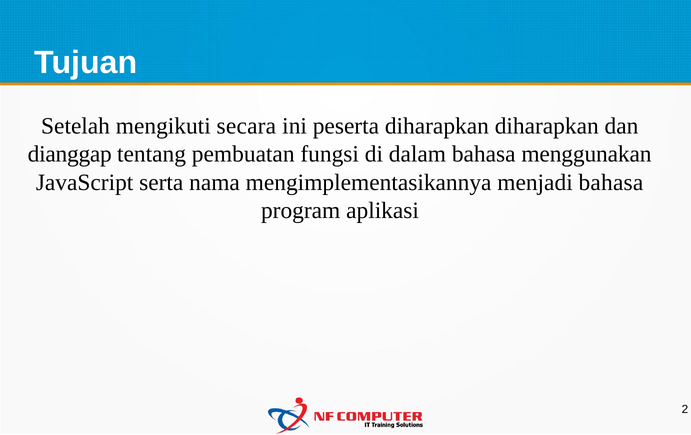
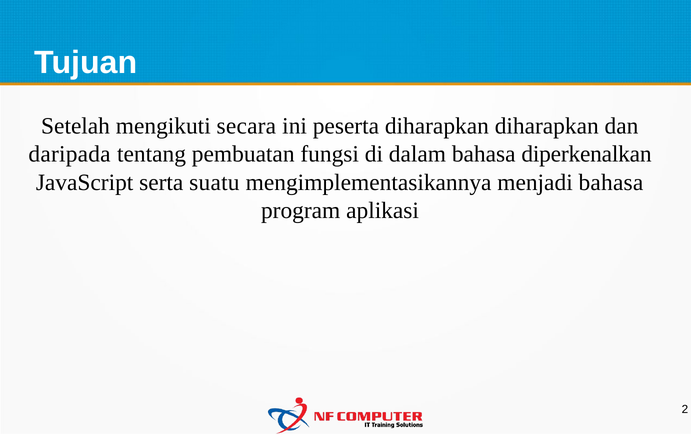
dianggap: dianggap -> daripada
menggunakan: menggunakan -> diperkenalkan
nama: nama -> suatu
